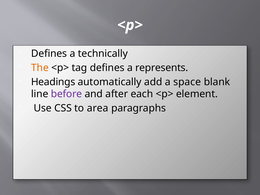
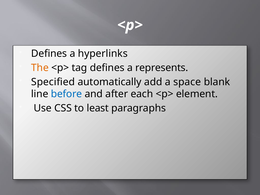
technically: technically -> hyperlinks
Headings: Headings -> Specified
before colour: purple -> blue
area: area -> least
